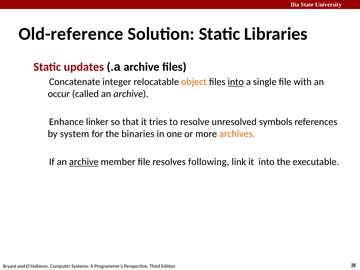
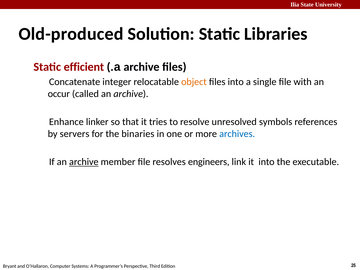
Old-reference: Old-reference -> Old-produced
updates: updates -> efficient
into at (236, 82) underline: present -> none
system: system -> servers
archives colour: orange -> blue
following: following -> engineers
